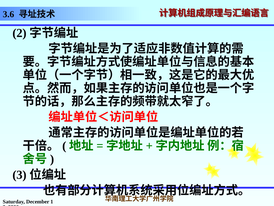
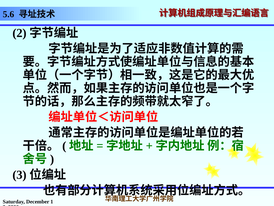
3.6: 3.6 -> 5.6
